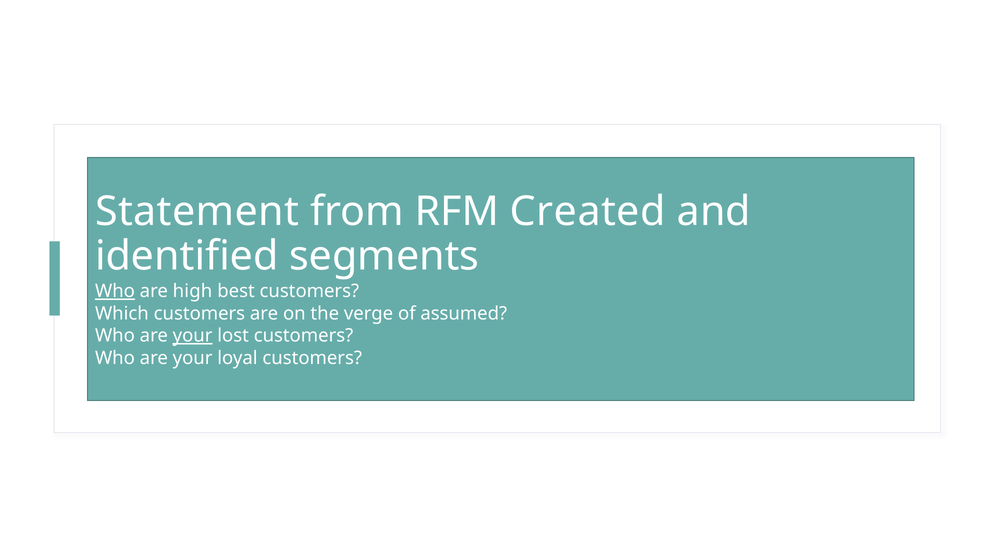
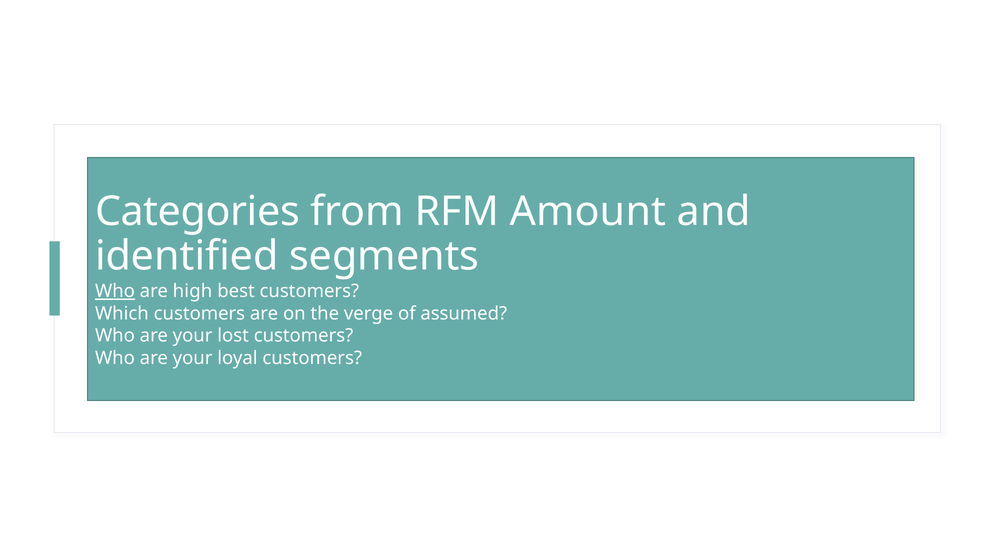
Statement: Statement -> Categories
Created: Created -> Amount
your at (193, 336) underline: present -> none
